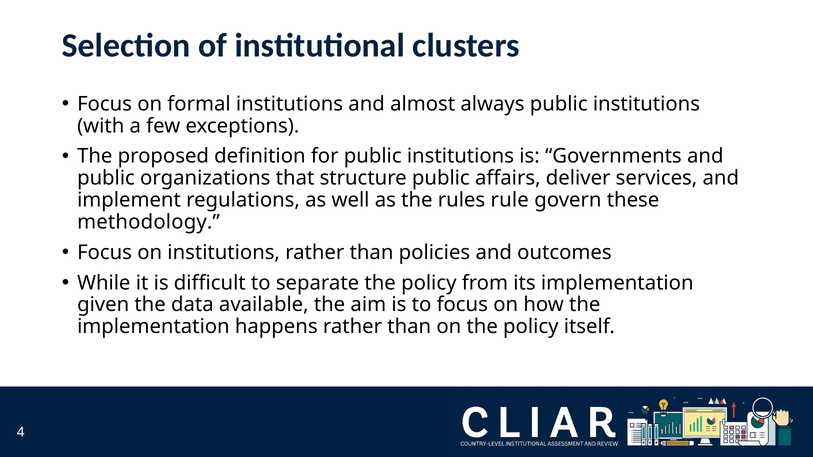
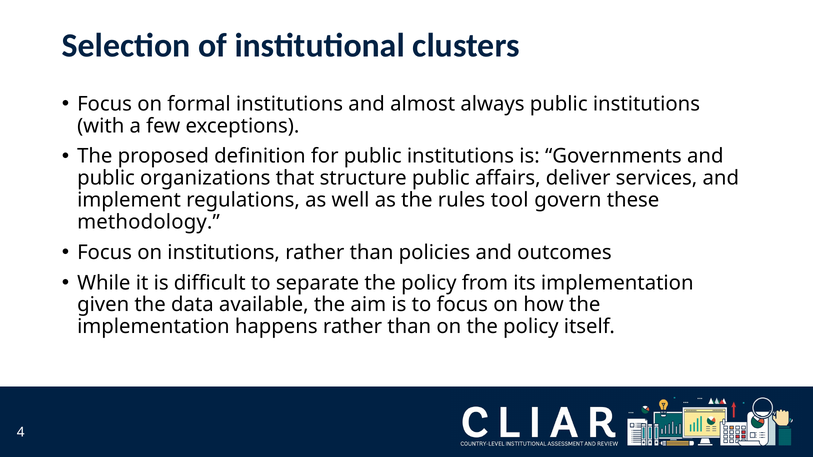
rule: rule -> tool
